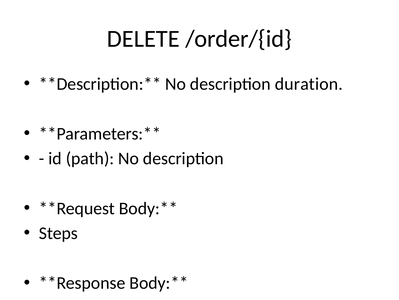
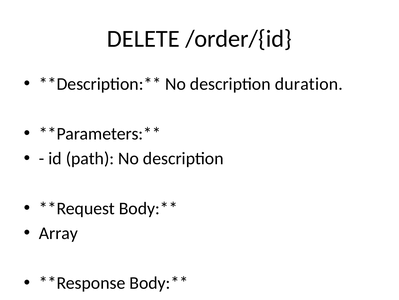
Steps: Steps -> Array
